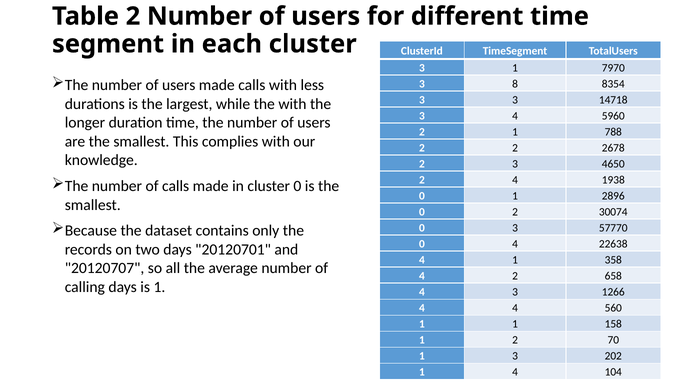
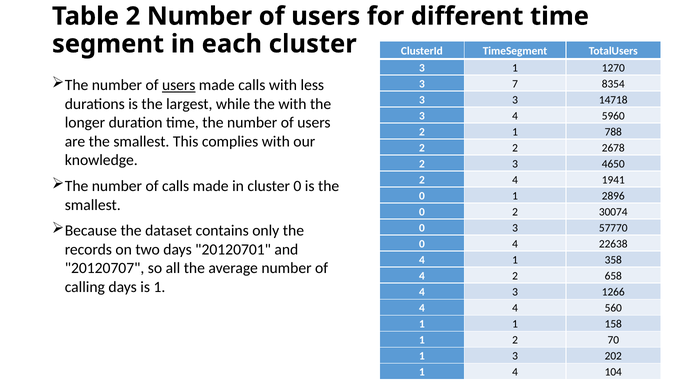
7970: 7970 -> 1270
users at (179, 85) underline: none -> present
8: 8 -> 7
1938: 1938 -> 1941
